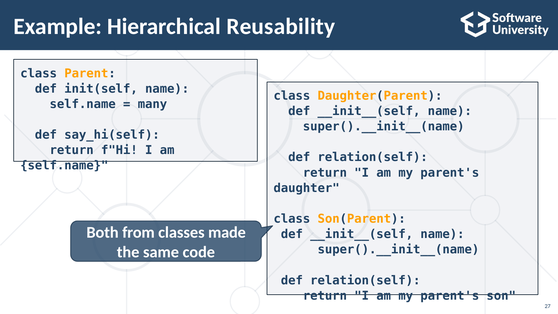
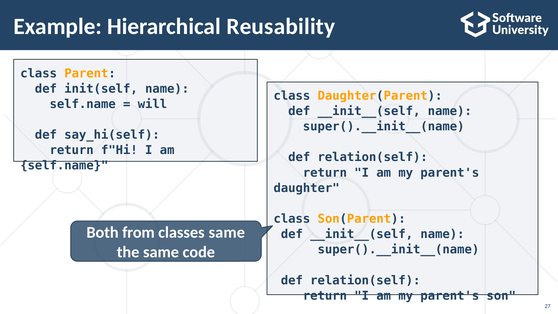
many: many -> will
classes made: made -> same
